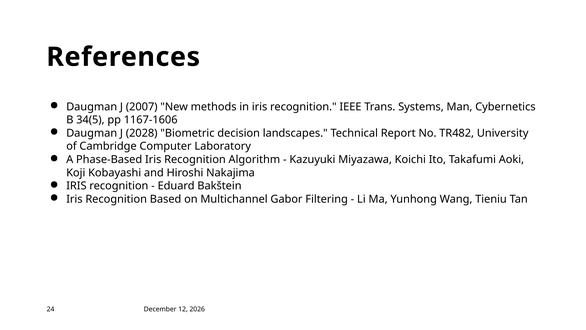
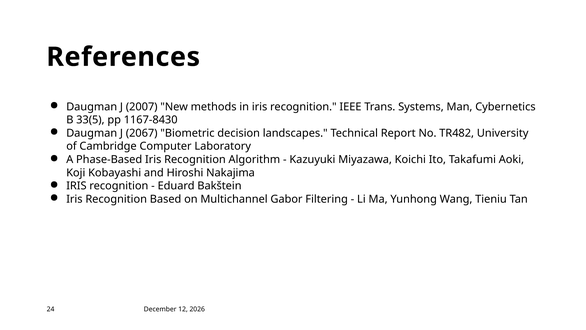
34(5: 34(5 -> 33(5
1167-1606: 1167-1606 -> 1167-8430
2028: 2028 -> 2067
